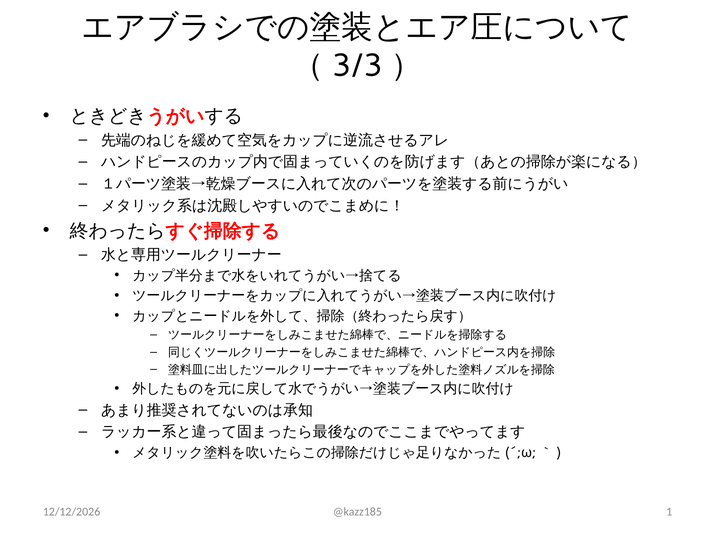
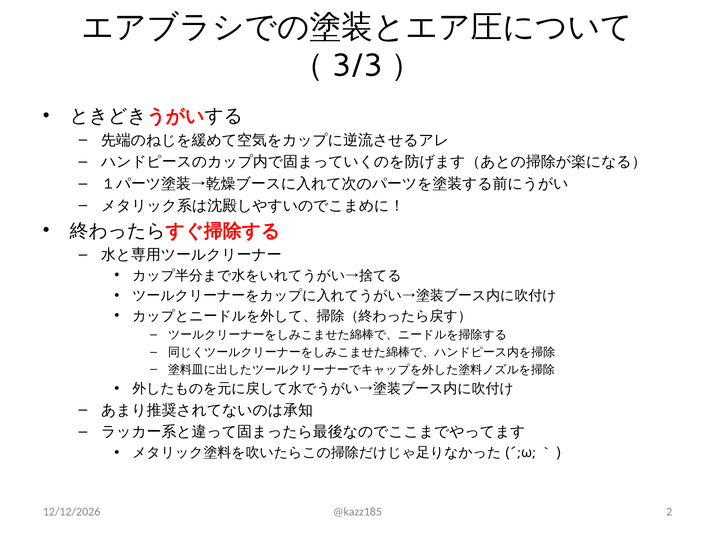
1: 1 -> 2
